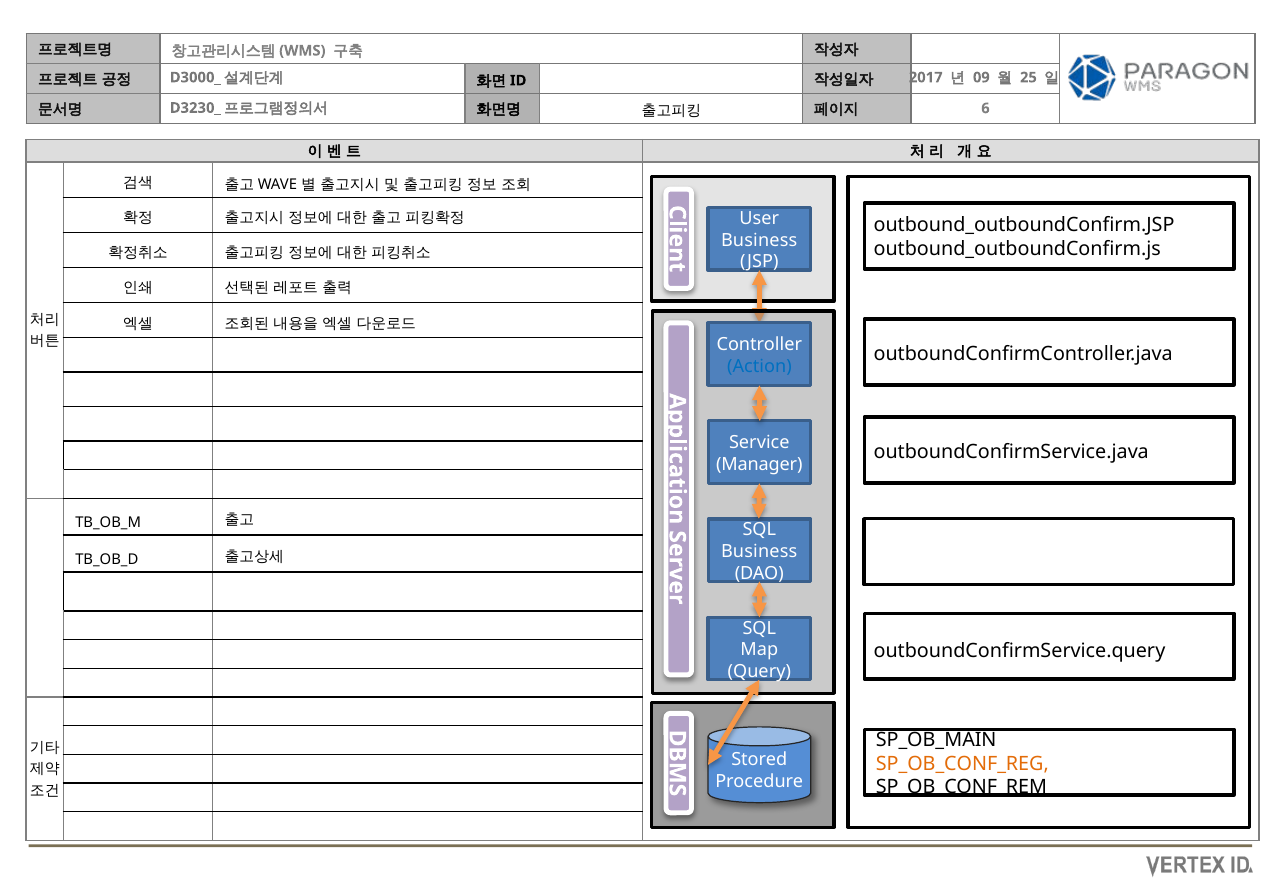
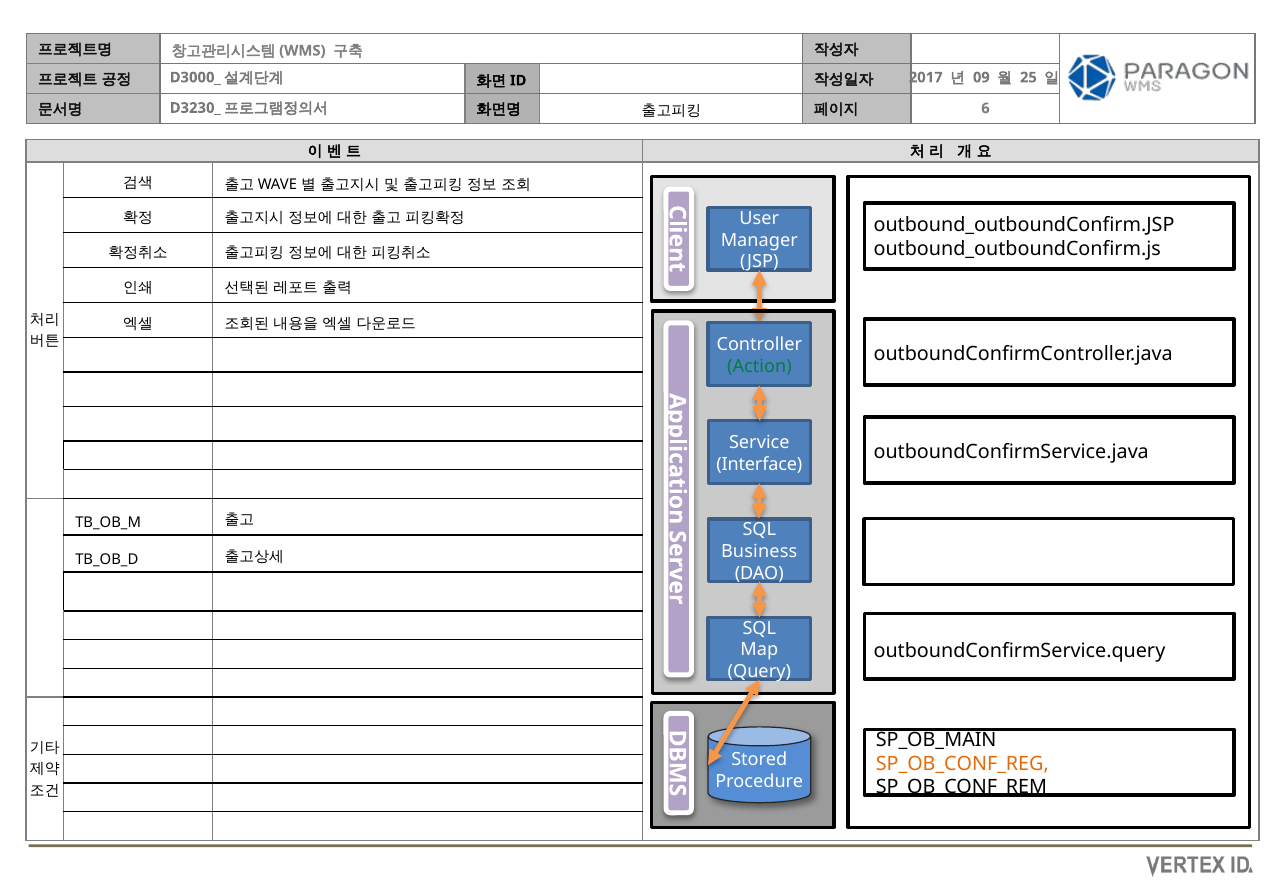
Business at (759, 240): Business -> Manager
Action colour: blue -> green
Manager: Manager -> Interface
